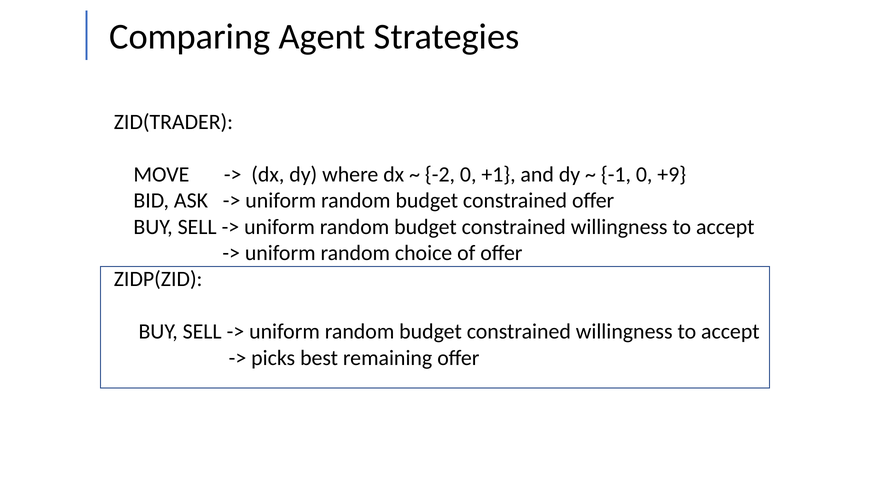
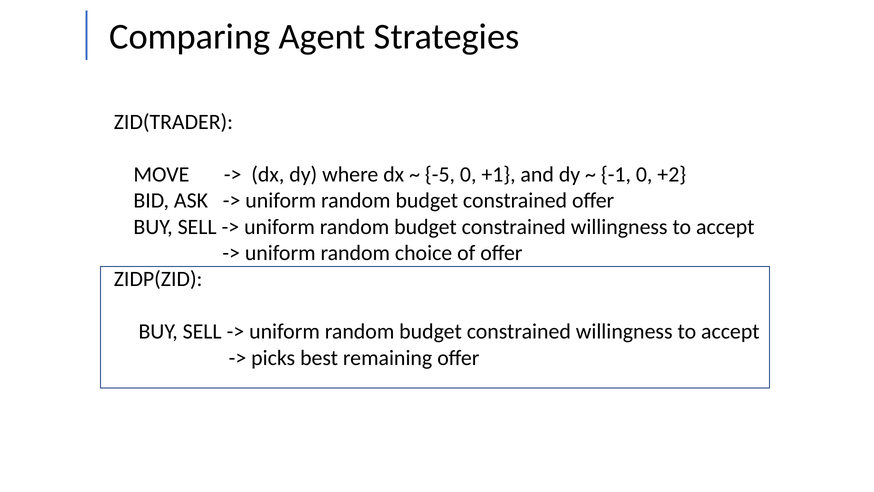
-2: -2 -> -5
+9: +9 -> +2
